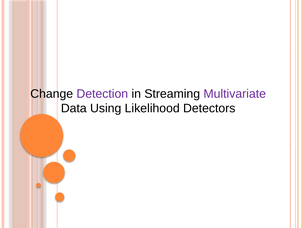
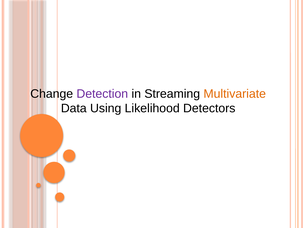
Multivariate colour: purple -> orange
